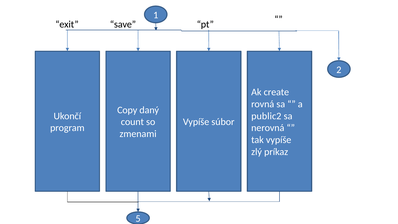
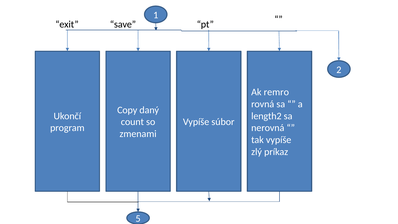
create: create -> remro
public2: public2 -> length2
